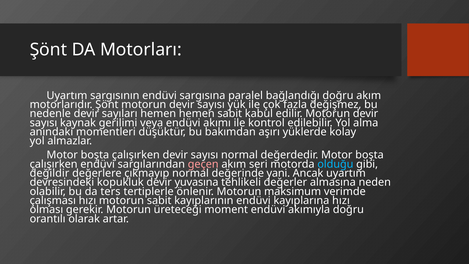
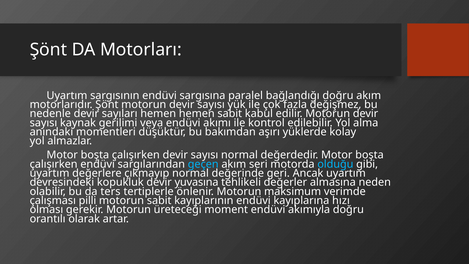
geçen colour: pink -> light blue
değildir at (50, 173): değildir -> uyartım
yani: yani -> geri
çalışması hızı: hızı -> pilli
